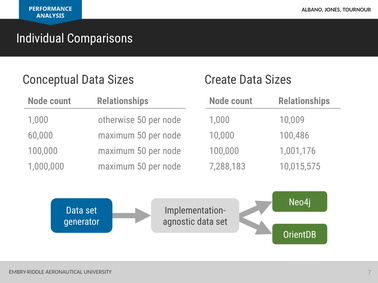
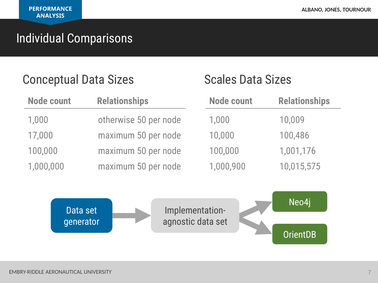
Create: Create -> Scales
60,000: 60,000 -> 17,000
7,288,183: 7,288,183 -> 1,000,900
